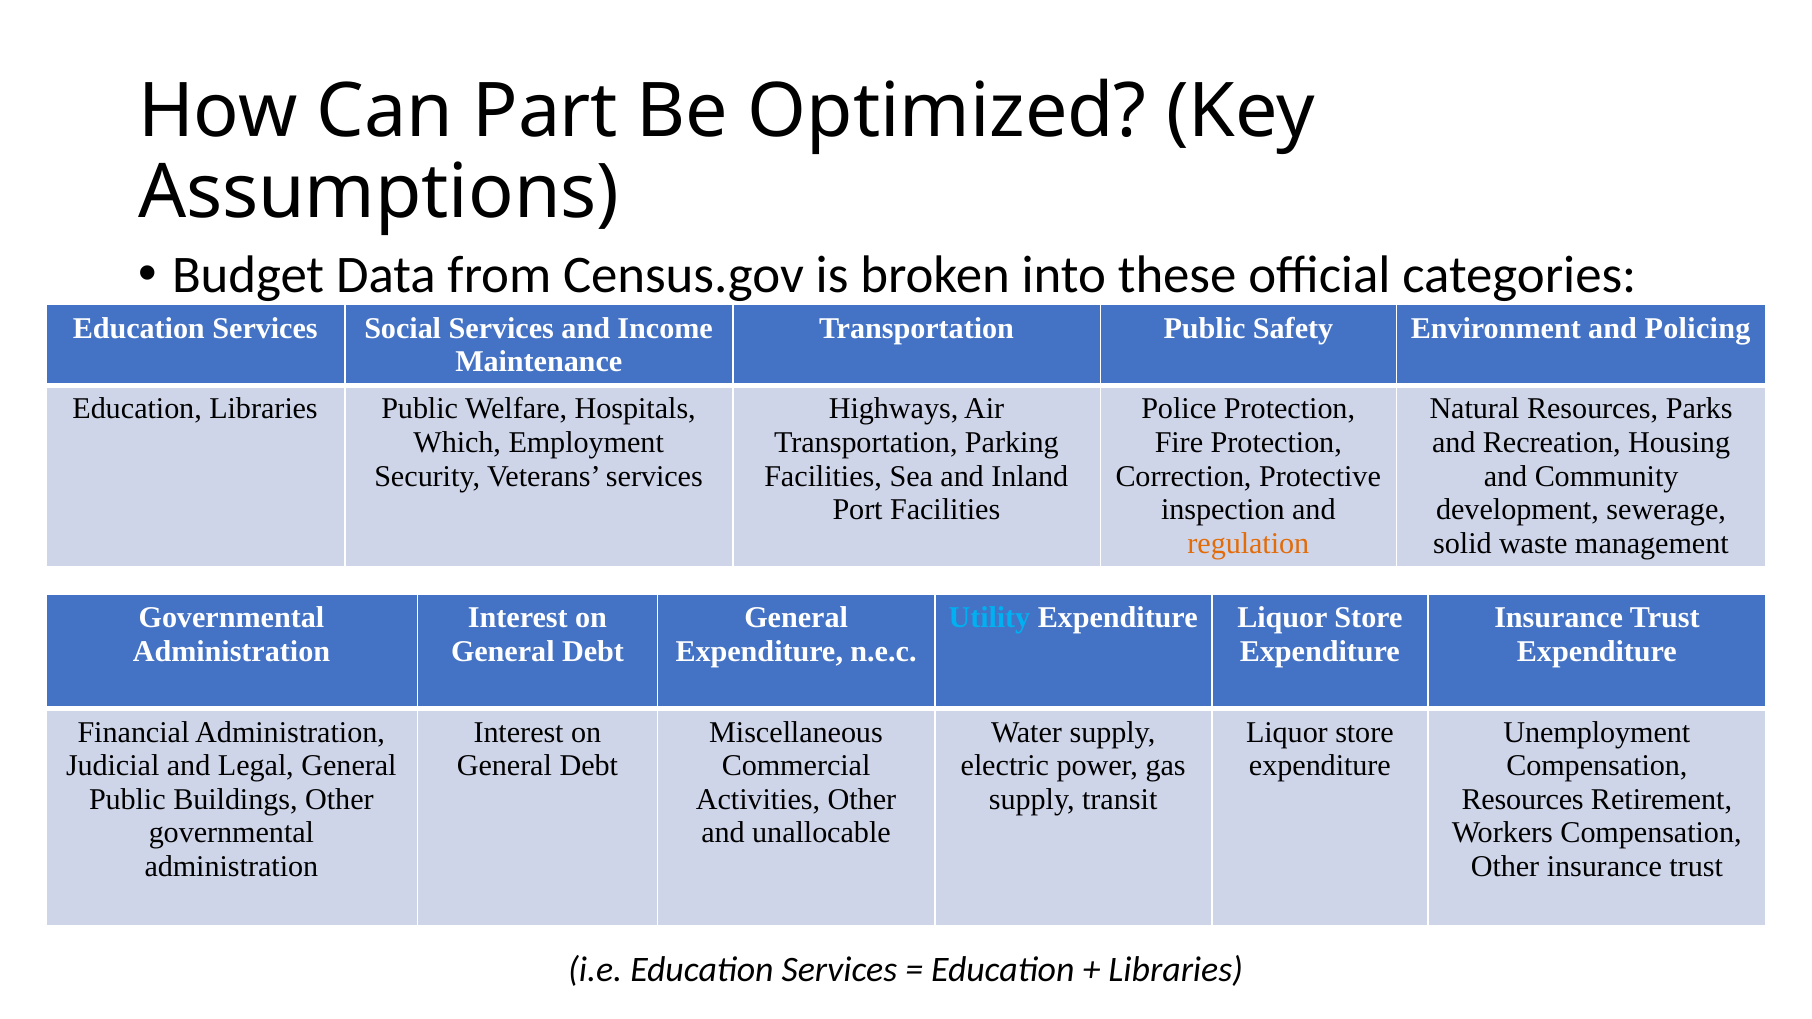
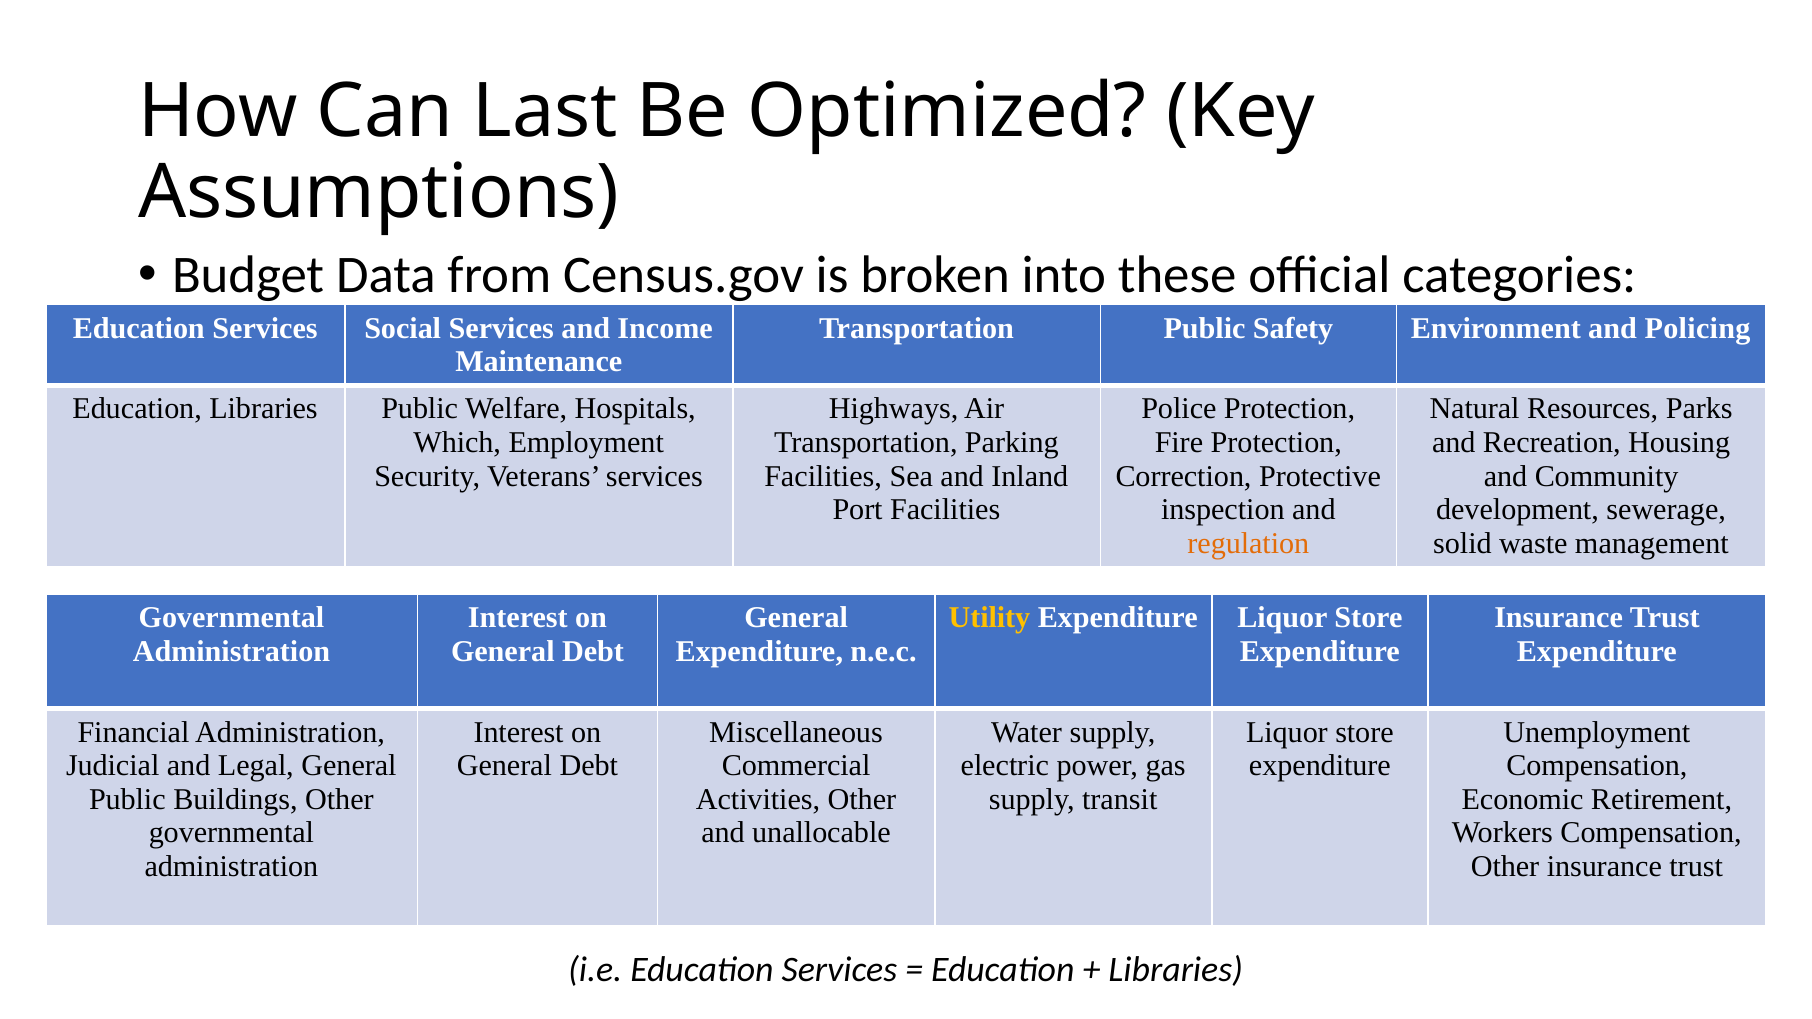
Part: Part -> Last
Utility colour: light blue -> yellow
Resources at (1523, 800): Resources -> Economic
